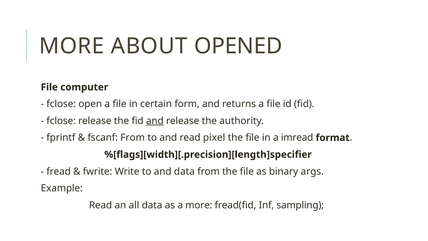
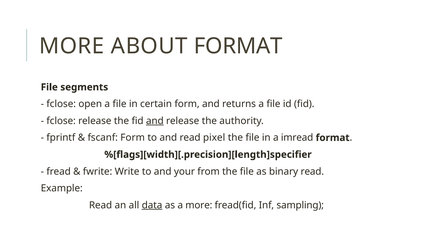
ABOUT OPENED: OPENED -> FORMAT
computer: computer -> segments
fscanf From: From -> Form
and data: data -> your
binary args: args -> read
data at (152, 205) underline: none -> present
